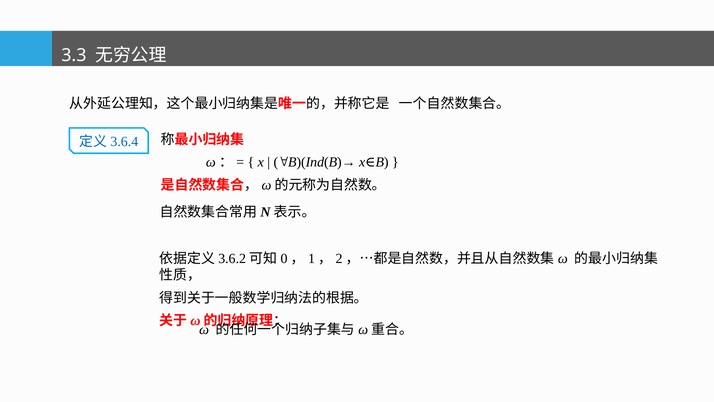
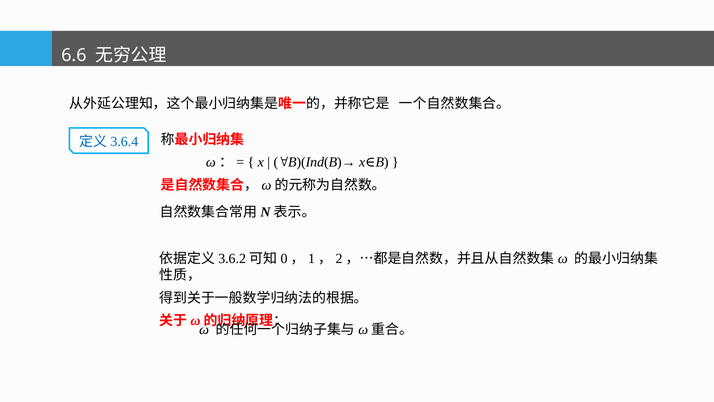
3.3: 3.3 -> 6.6
